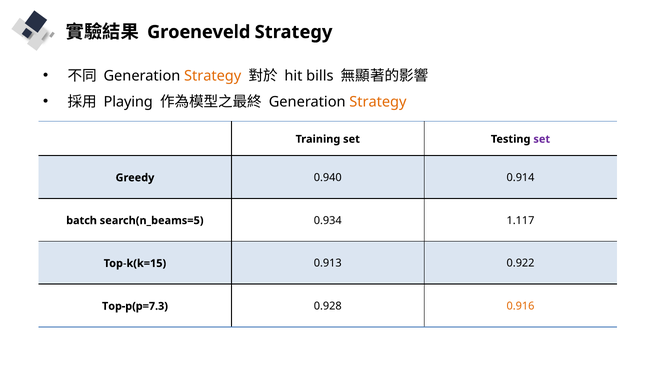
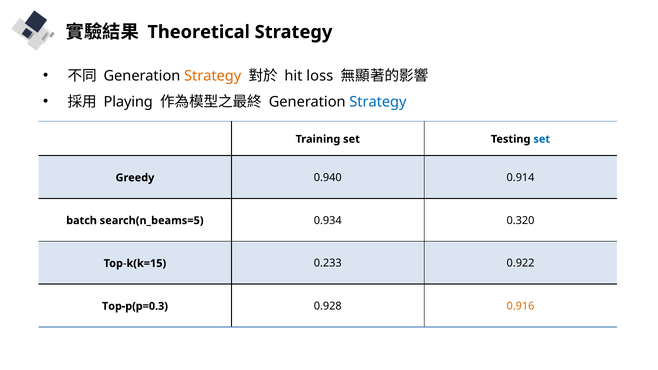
Groeneveld: Groeneveld -> Theoretical
bills: bills -> loss
Strategy at (378, 102) colour: orange -> blue
set at (542, 139) colour: purple -> blue
1.117: 1.117 -> 0.320
0.913: 0.913 -> 0.233
Top-p(p=7.3: Top-p(p=7.3 -> Top-p(p=0.3
